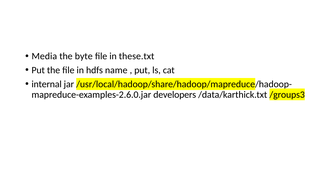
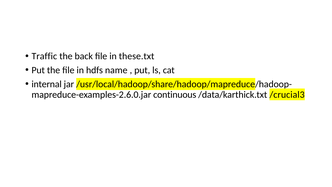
Media: Media -> Traffic
byte: byte -> back
developers: developers -> continuous
/groups3: /groups3 -> /crucial3
